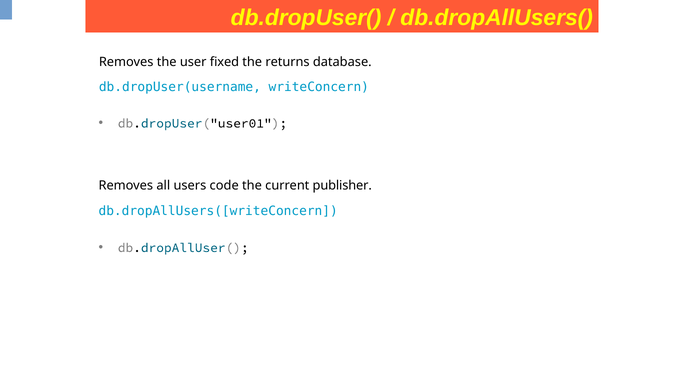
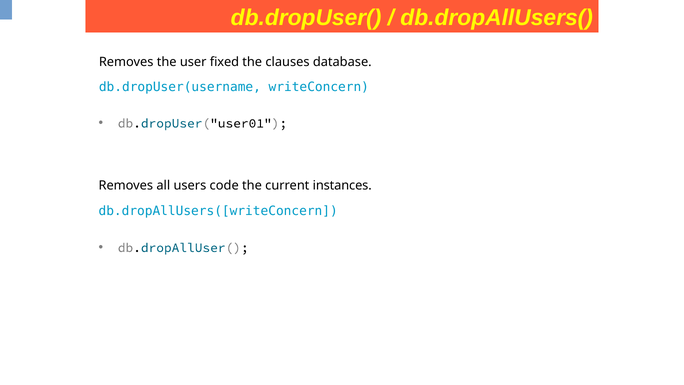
returns: returns -> clauses
publisher: publisher -> instances
